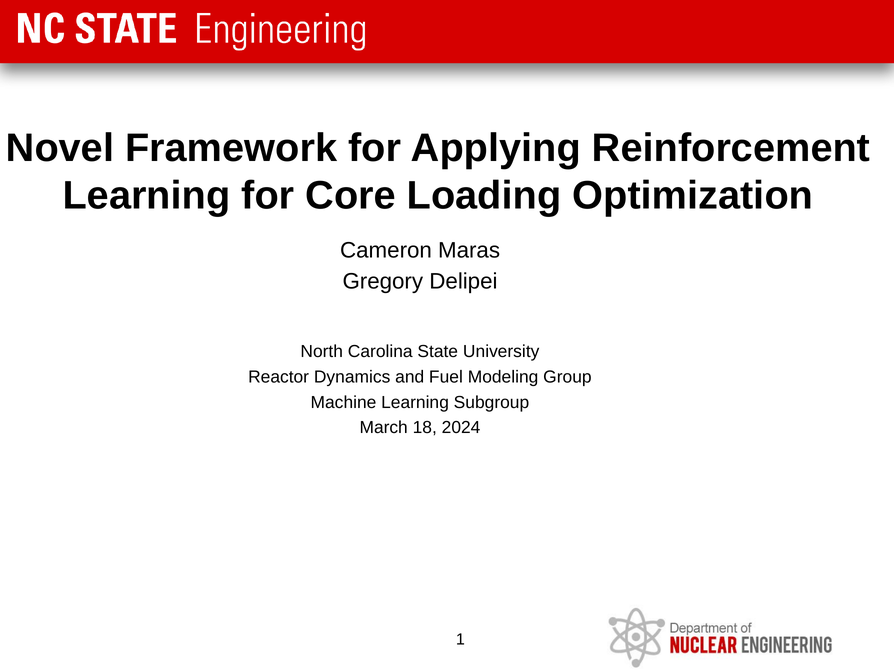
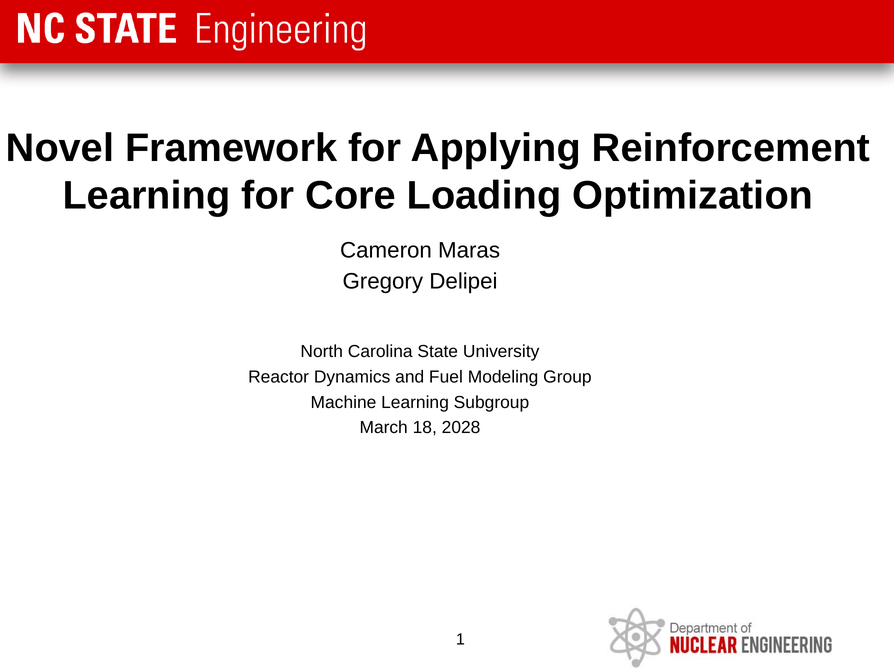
2024: 2024 -> 2028
